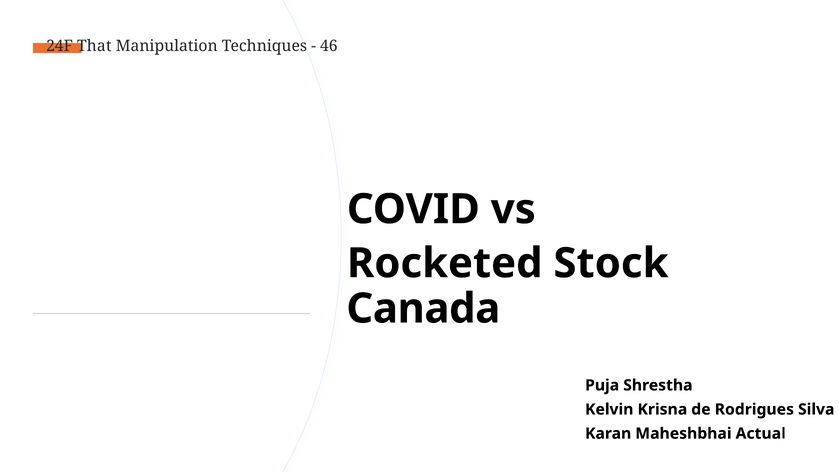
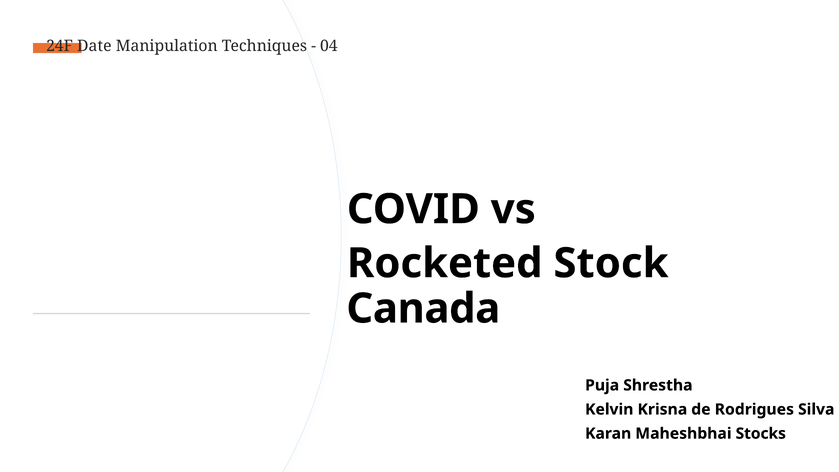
That: That -> Date
46: 46 -> 04
Actual: Actual -> Stocks
